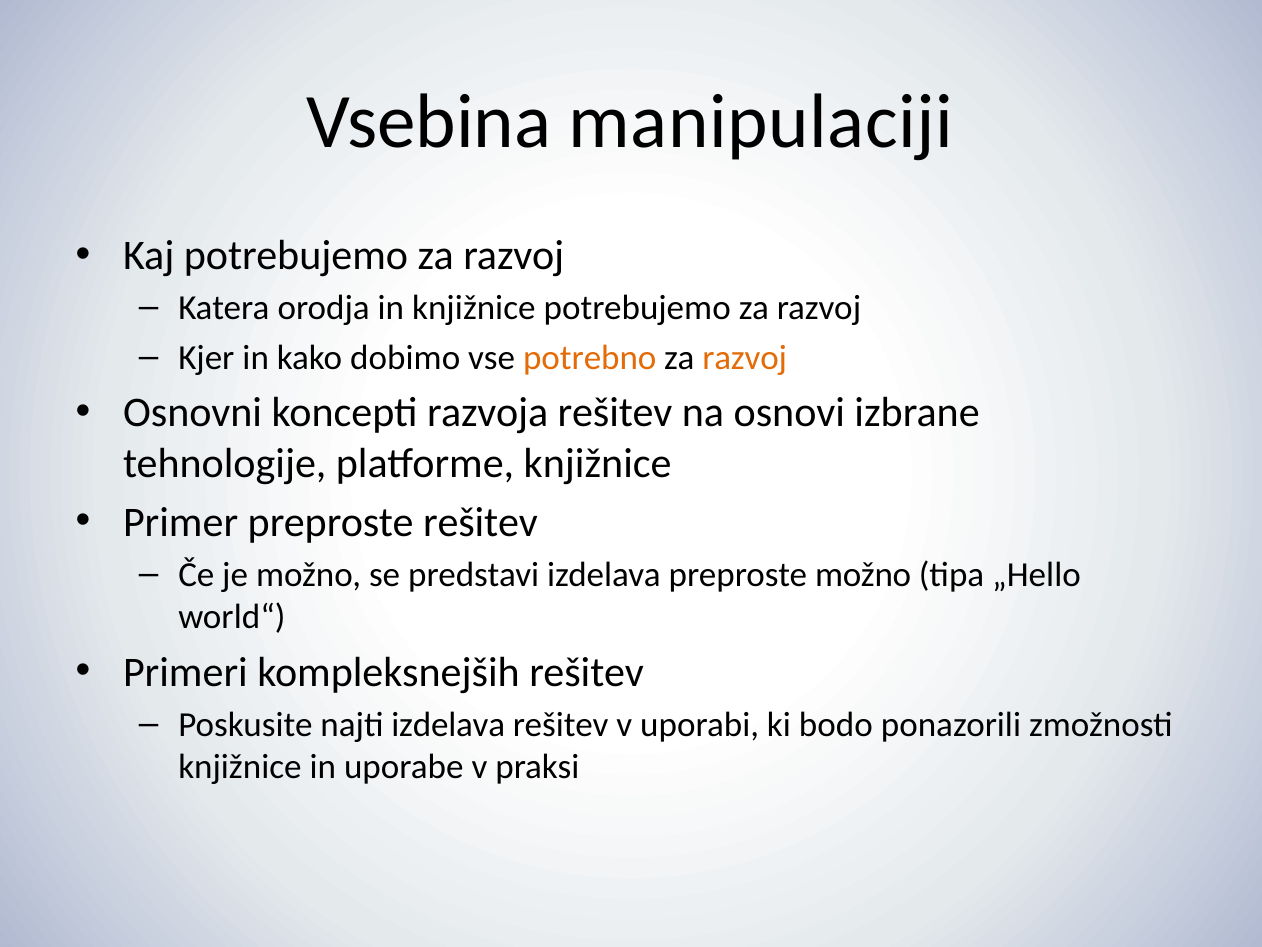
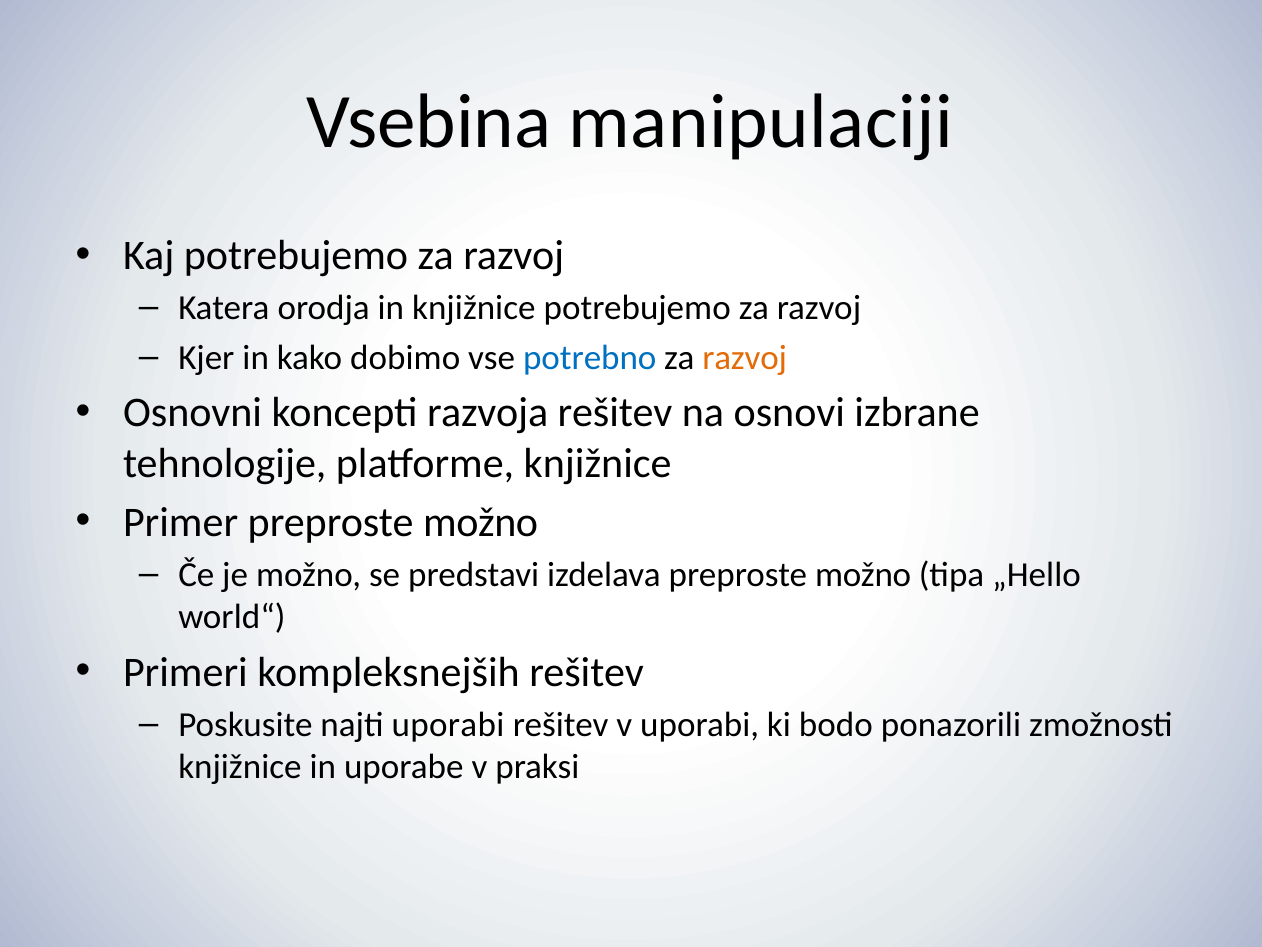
potrebno colour: orange -> blue
Primer preproste rešitev: rešitev -> možno
najti izdelava: izdelava -> uporabi
